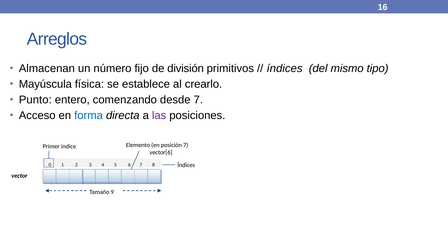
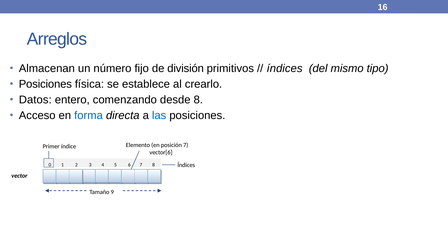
Mayúscula at (45, 84): Mayúscula -> Posiciones
Punto: Punto -> Datos
desde 7: 7 -> 8
las colour: purple -> blue
